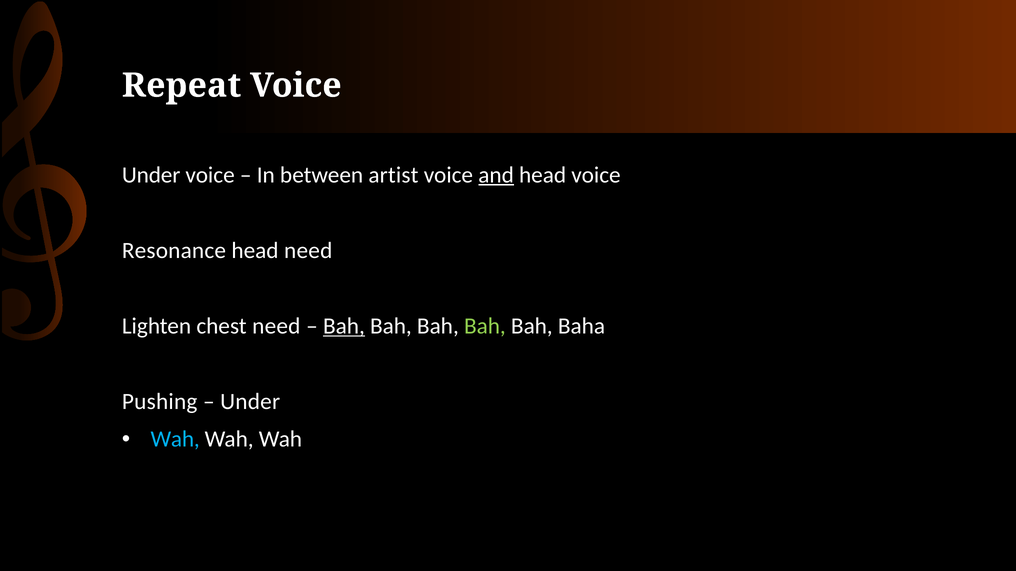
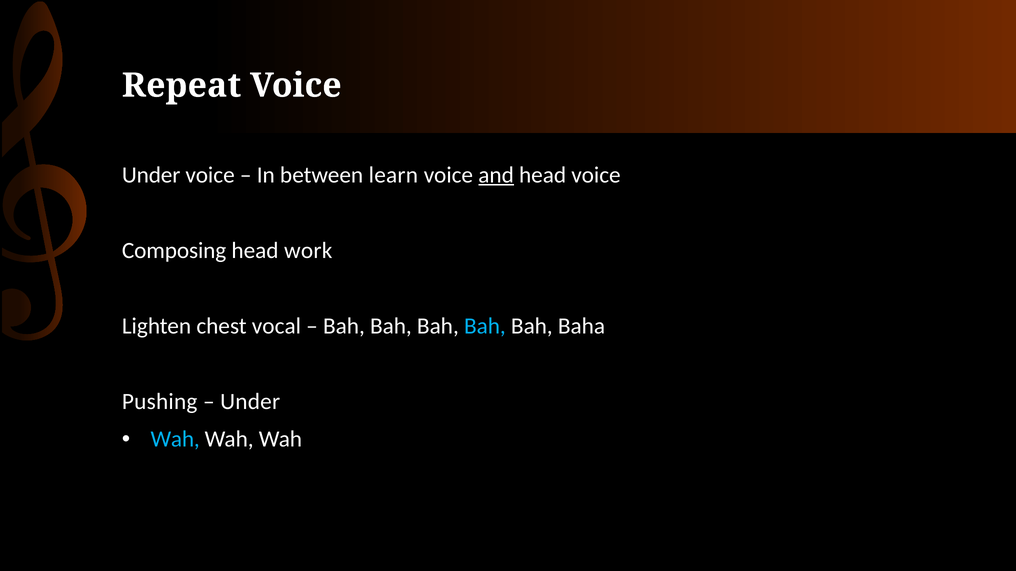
artist: artist -> learn
Resonance: Resonance -> Composing
head need: need -> work
chest need: need -> vocal
Bah at (344, 326) underline: present -> none
Bah at (485, 326) colour: light green -> light blue
